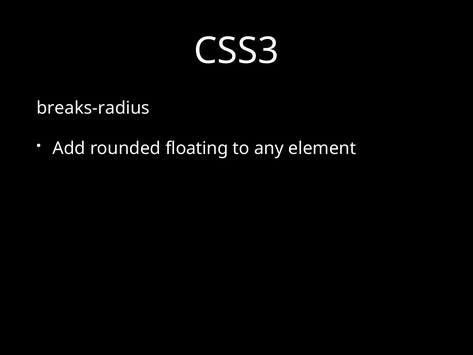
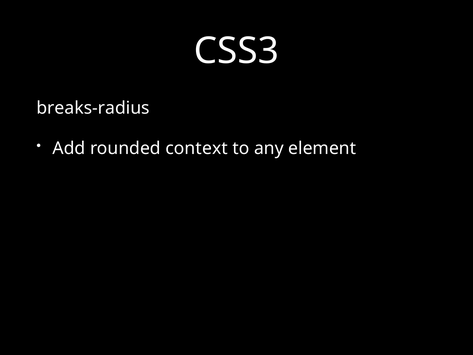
floating: floating -> context
